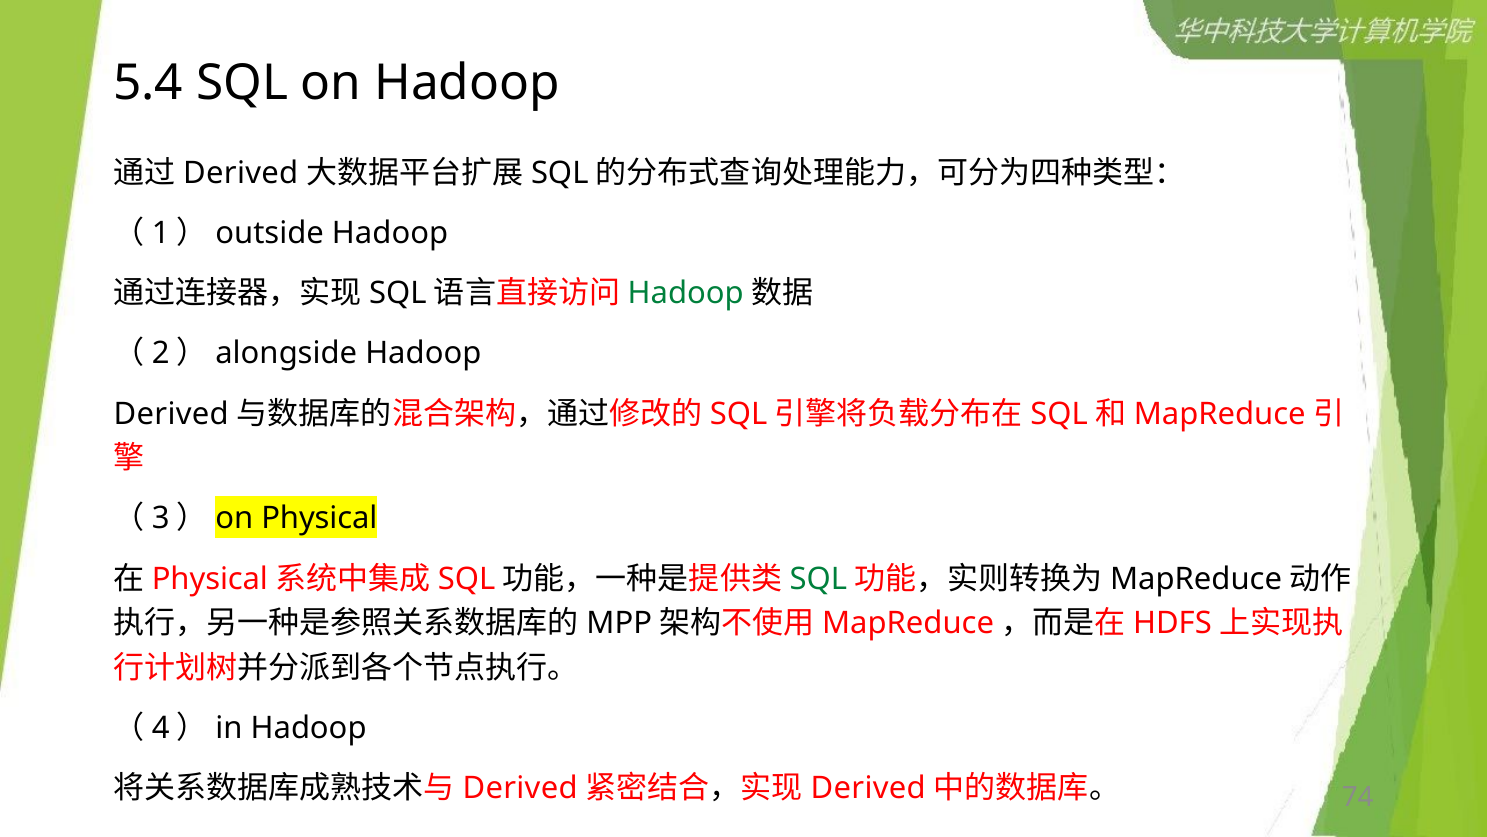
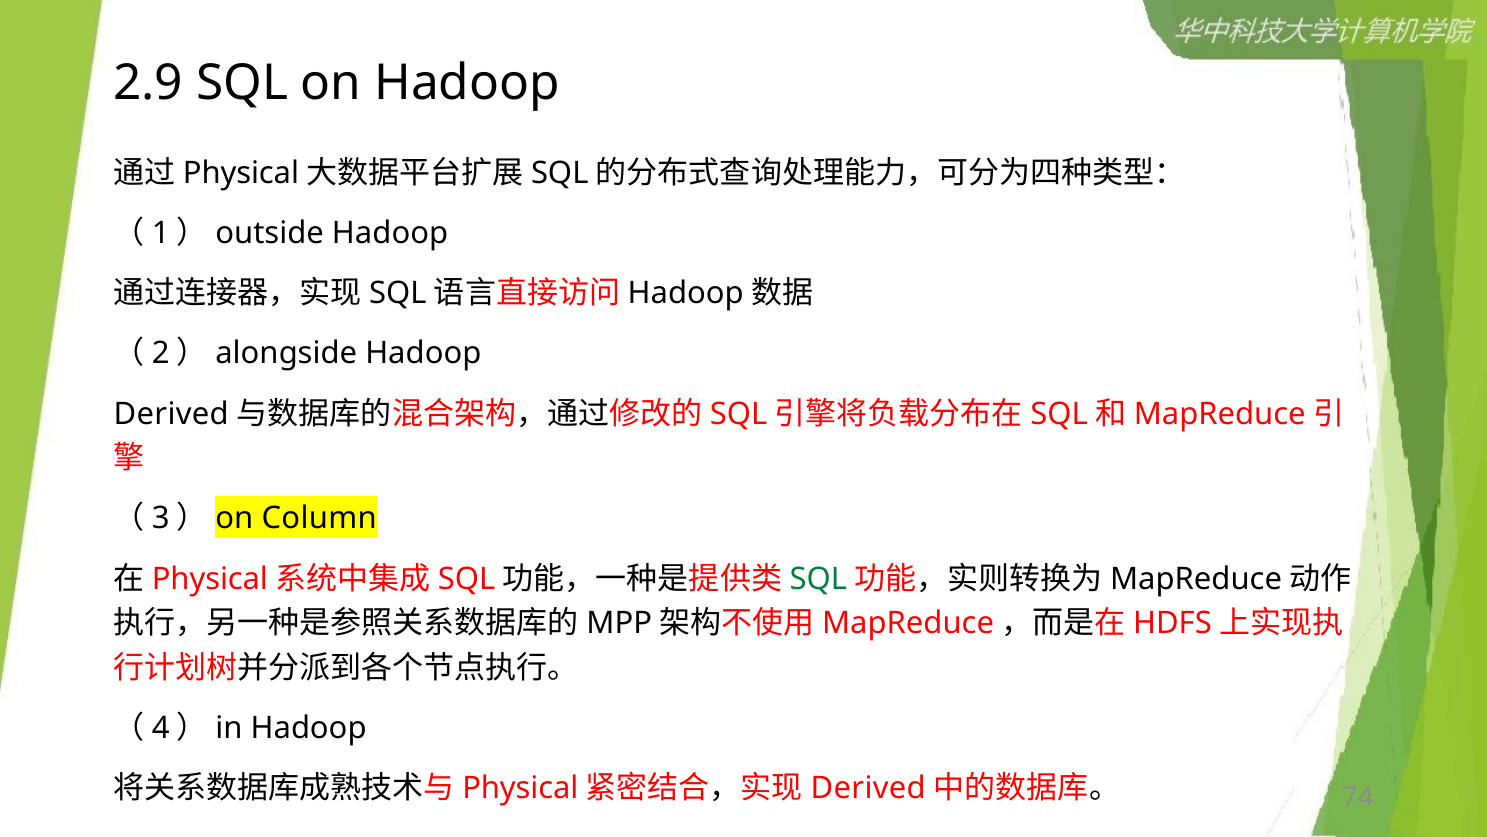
5.4: 5.4 -> 2.9
Derived at (241, 173): Derived -> Physical
Hadoop at (686, 293) colour: green -> black
on Physical: Physical -> Column
Derived at (520, 788): Derived -> Physical
